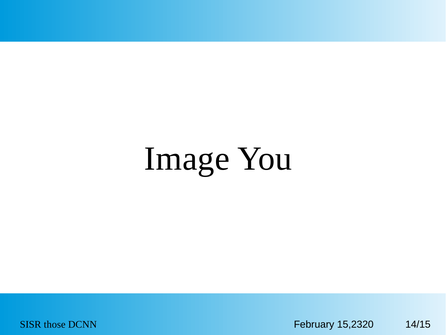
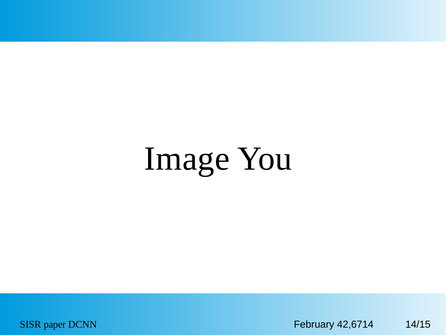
those: those -> paper
15,2320: 15,2320 -> 42,6714
